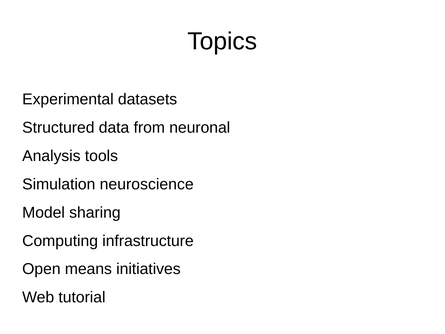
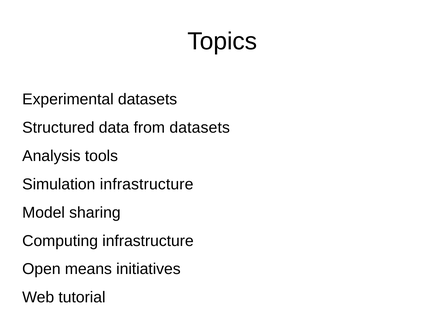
from neuronal: neuronal -> datasets
Simulation neuroscience: neuroscience -> infrastructure
